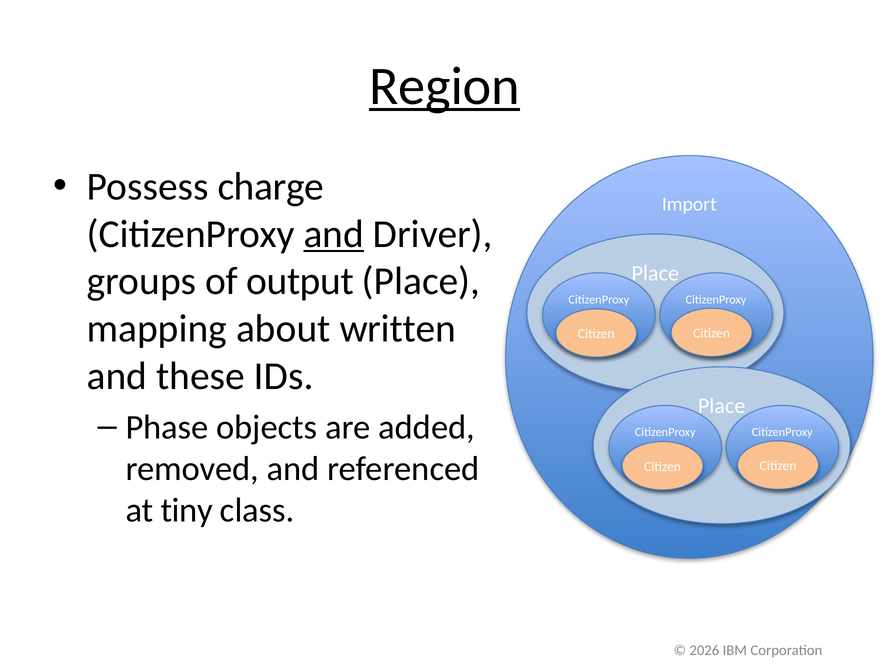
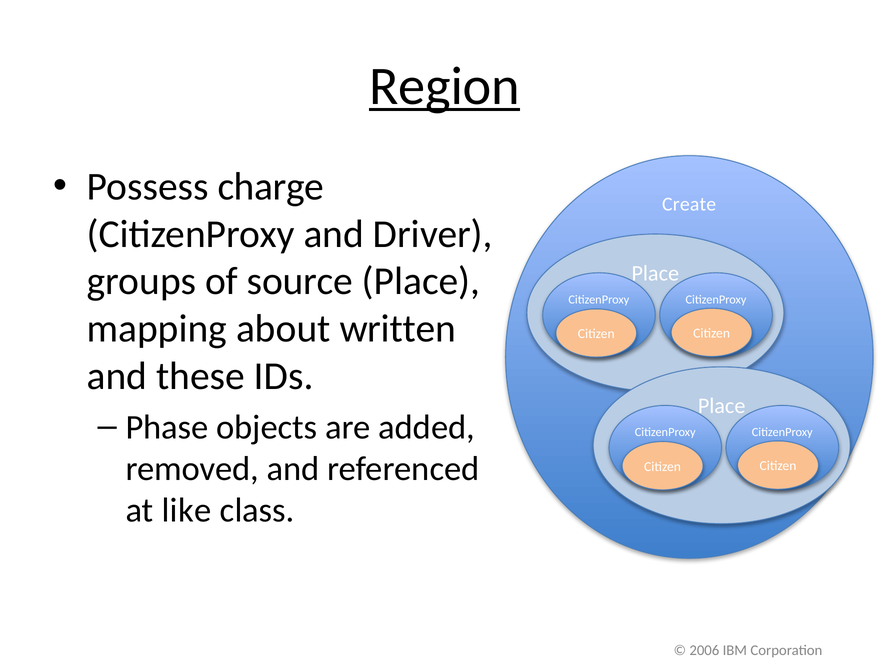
Import: Import -> Create
and at (334, 234) underline: present -> none
output: output -> source
tiny: tiny -> like
2026: 2026 -> 2006
